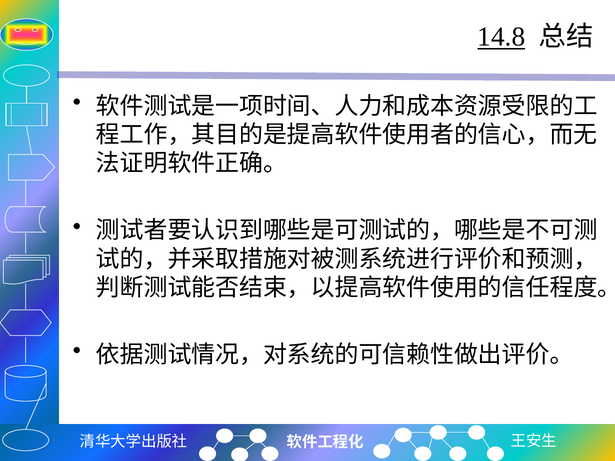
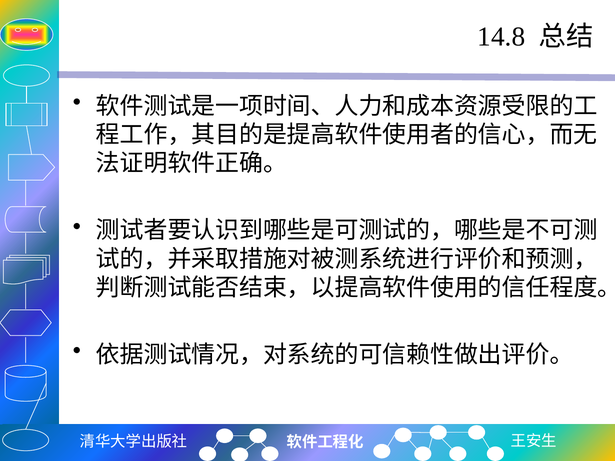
14.8 underline: present -> none
